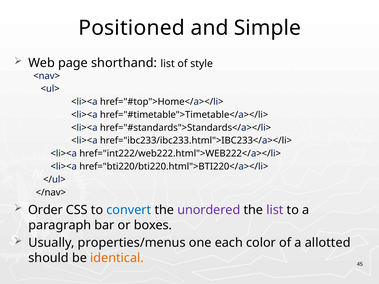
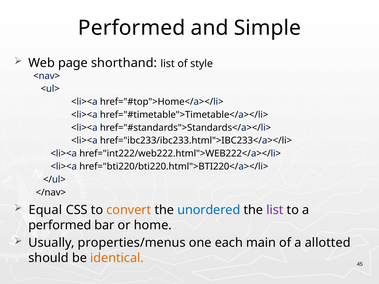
Positioned at (132, 28): Positioned -> Performed
Order: Order -> Equal
convert colour: blue -> orange
unordered colour: purple -> blue
paragraph at (60, 225): paragraph -> performed
boxes: boxes -> home
color: color -> main
